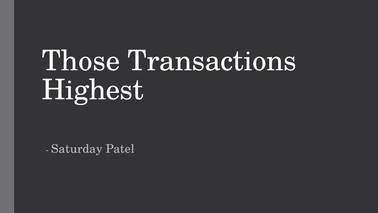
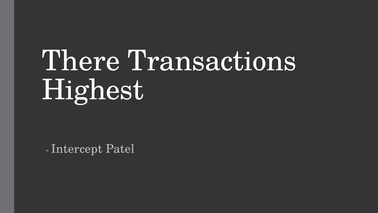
Those: Those -> There
Saturday: Saturday -> Intercept
